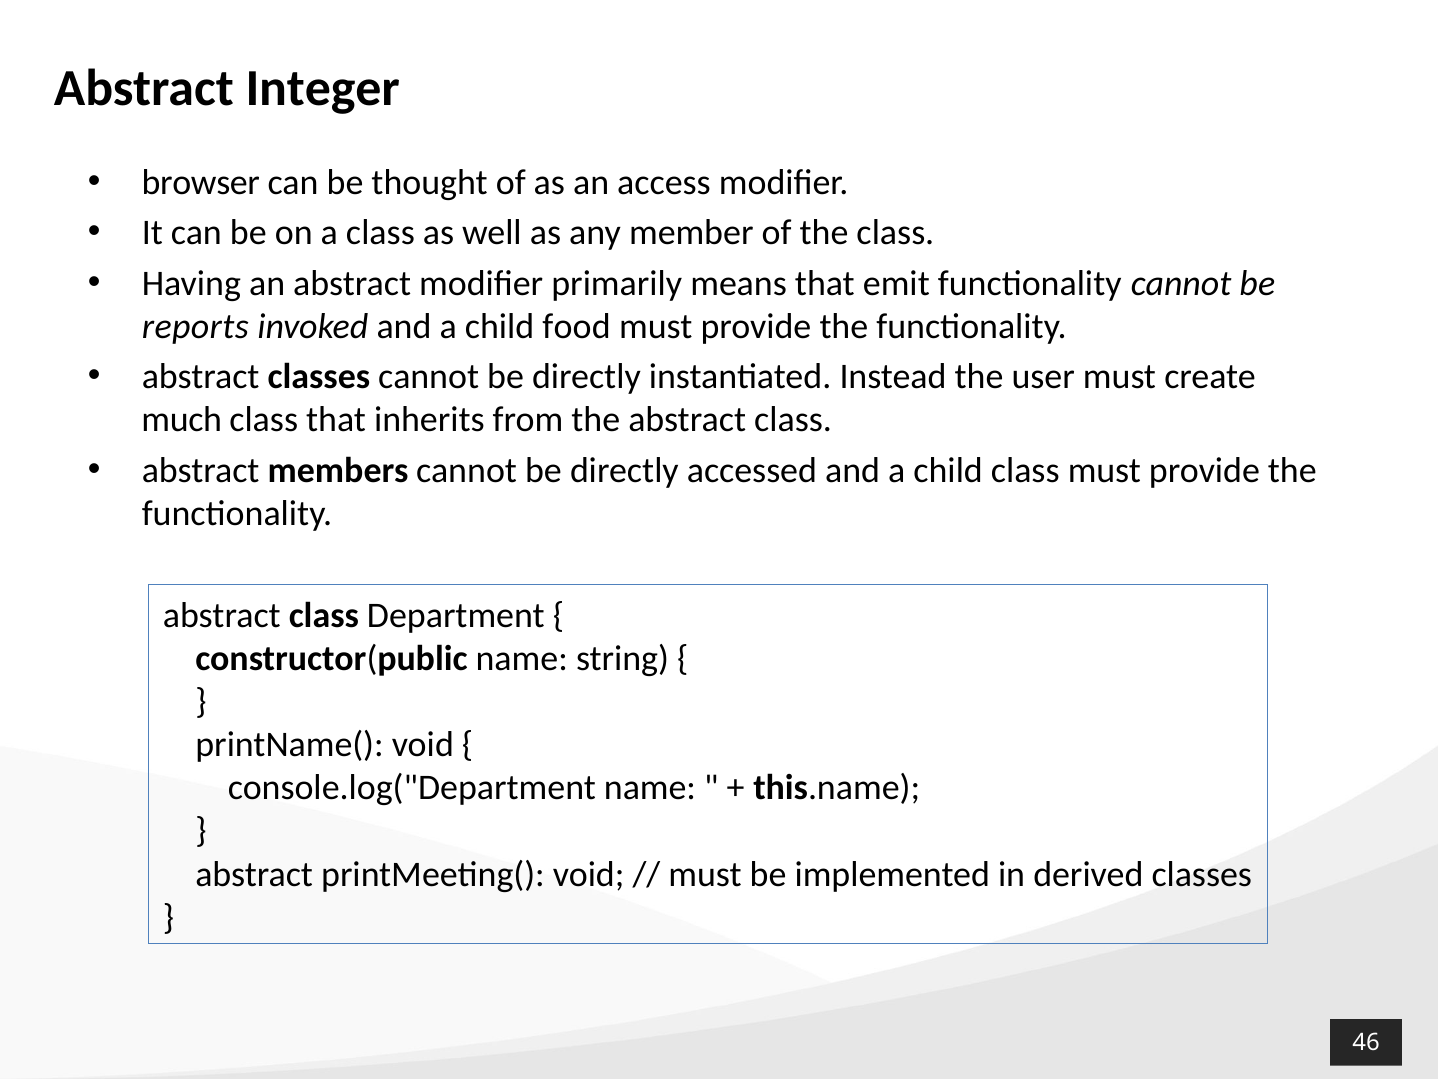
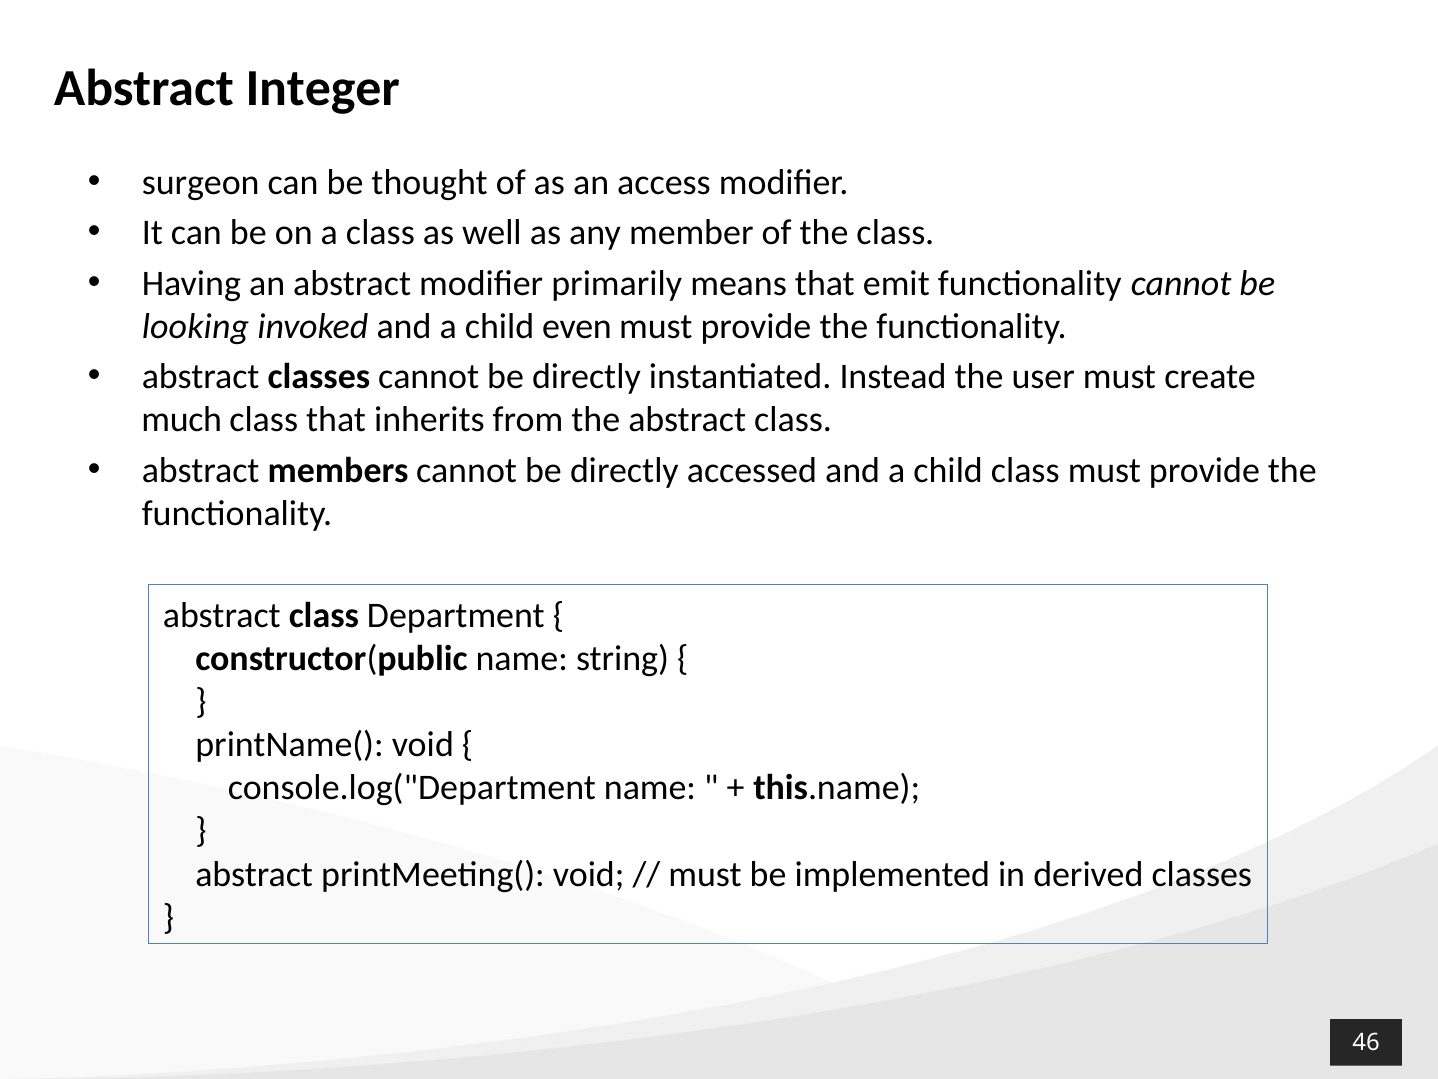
browser: browser -> surgeon
reports: reports -> looking
food: food -> even
